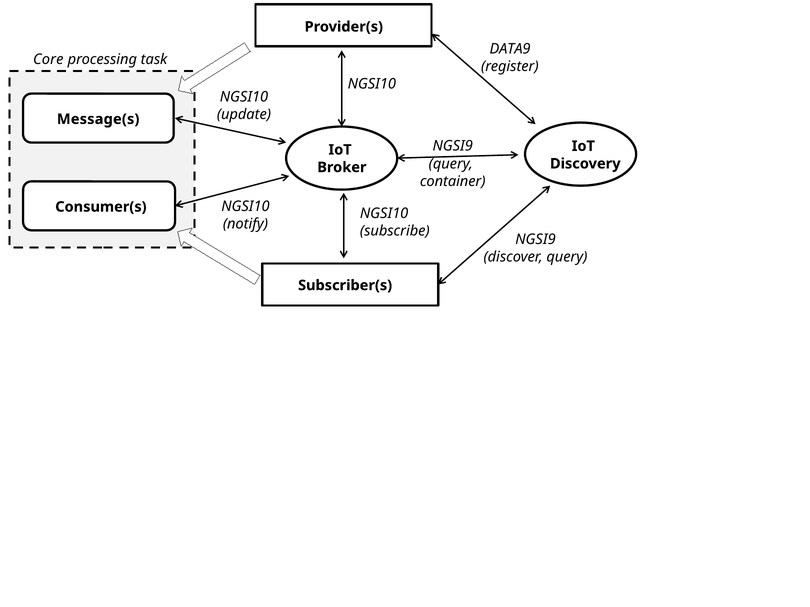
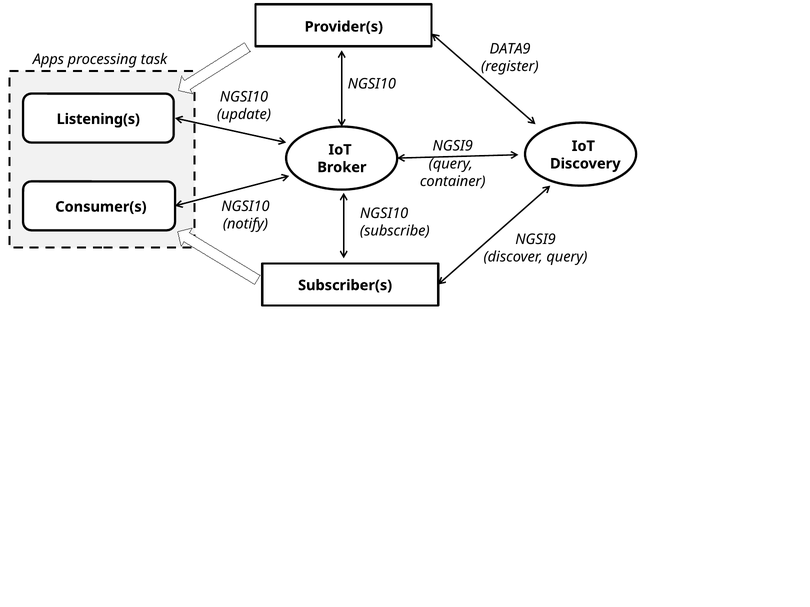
Core: Core -> Apps
Message(s: Message(s -> Listening(s
